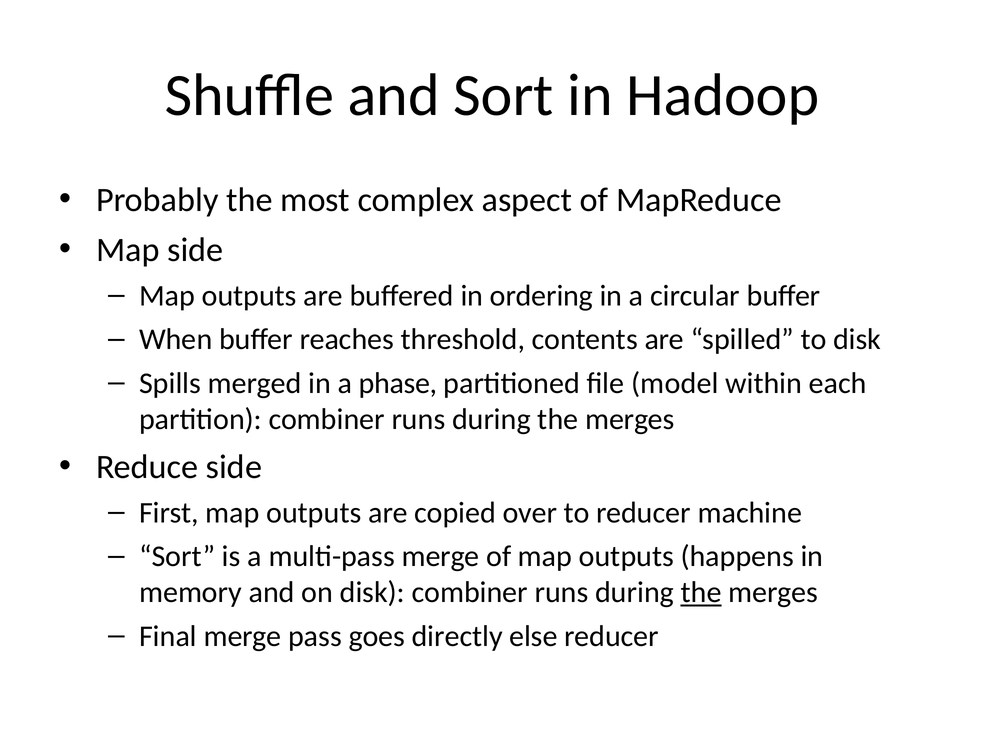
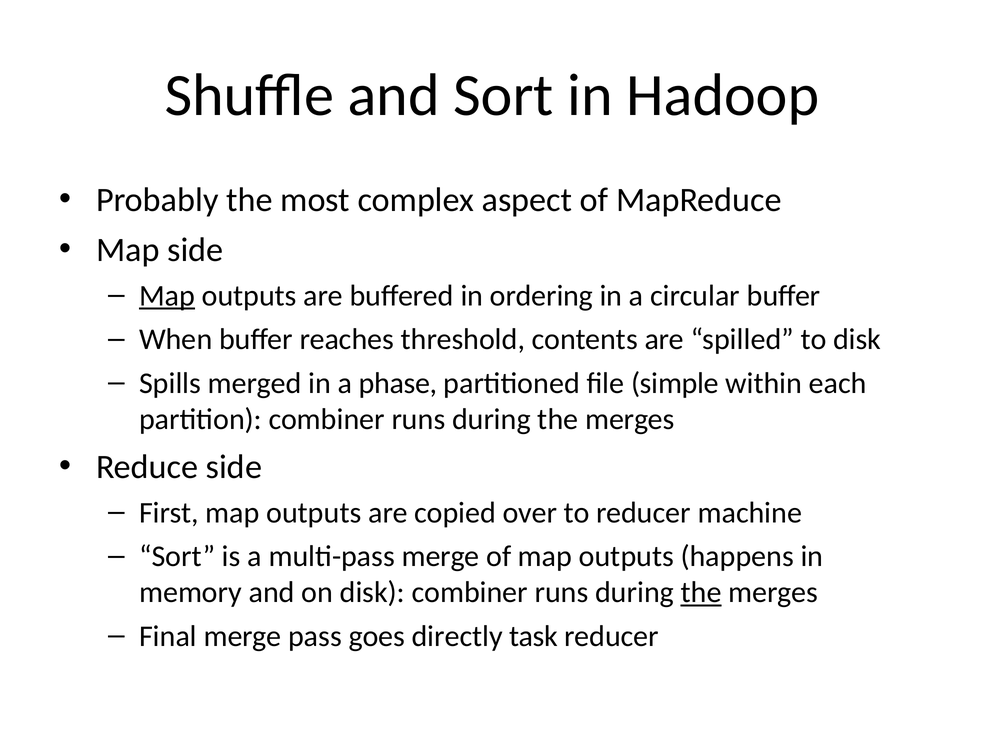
Map at (167, 296) underline: none -> present
model: model -> simple
else: else -> task
